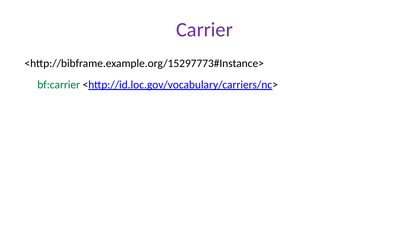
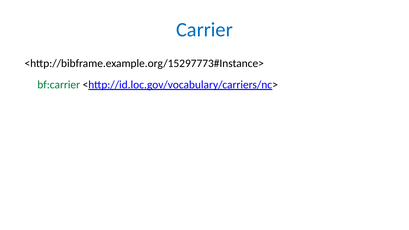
Carrier colour: purple -> blue
